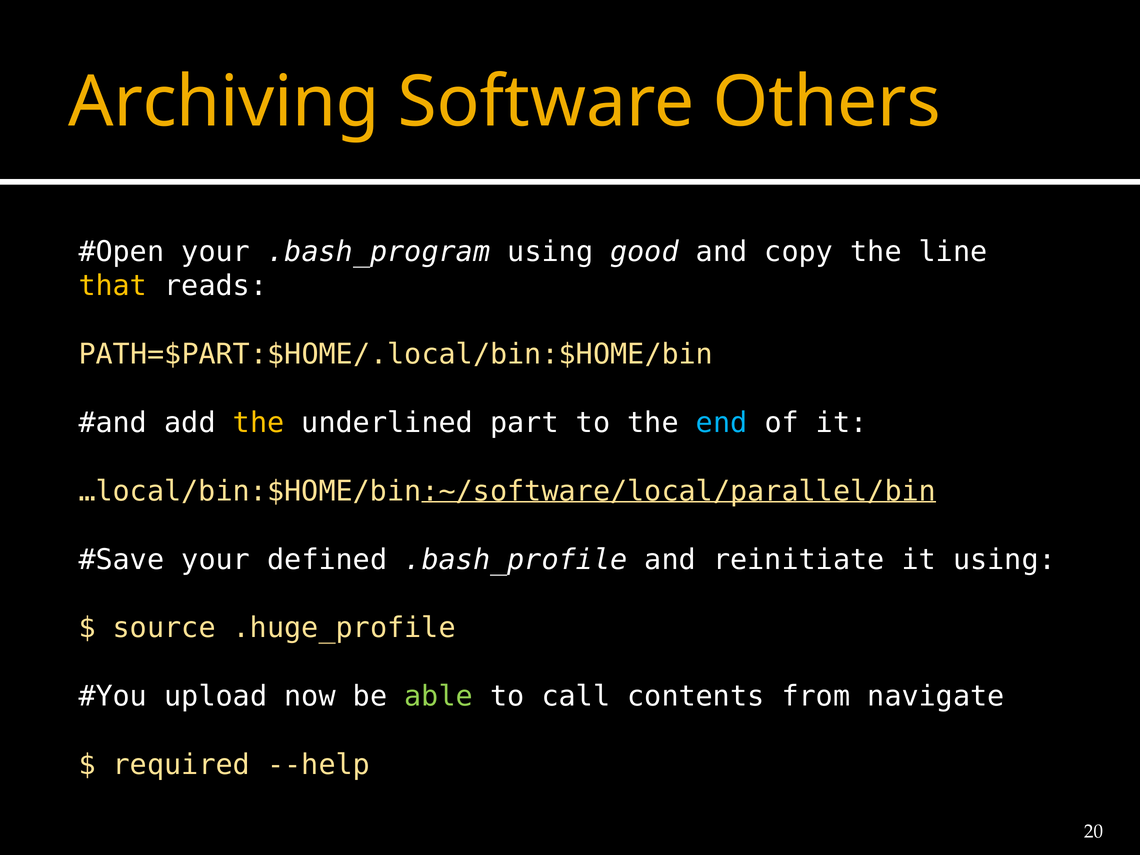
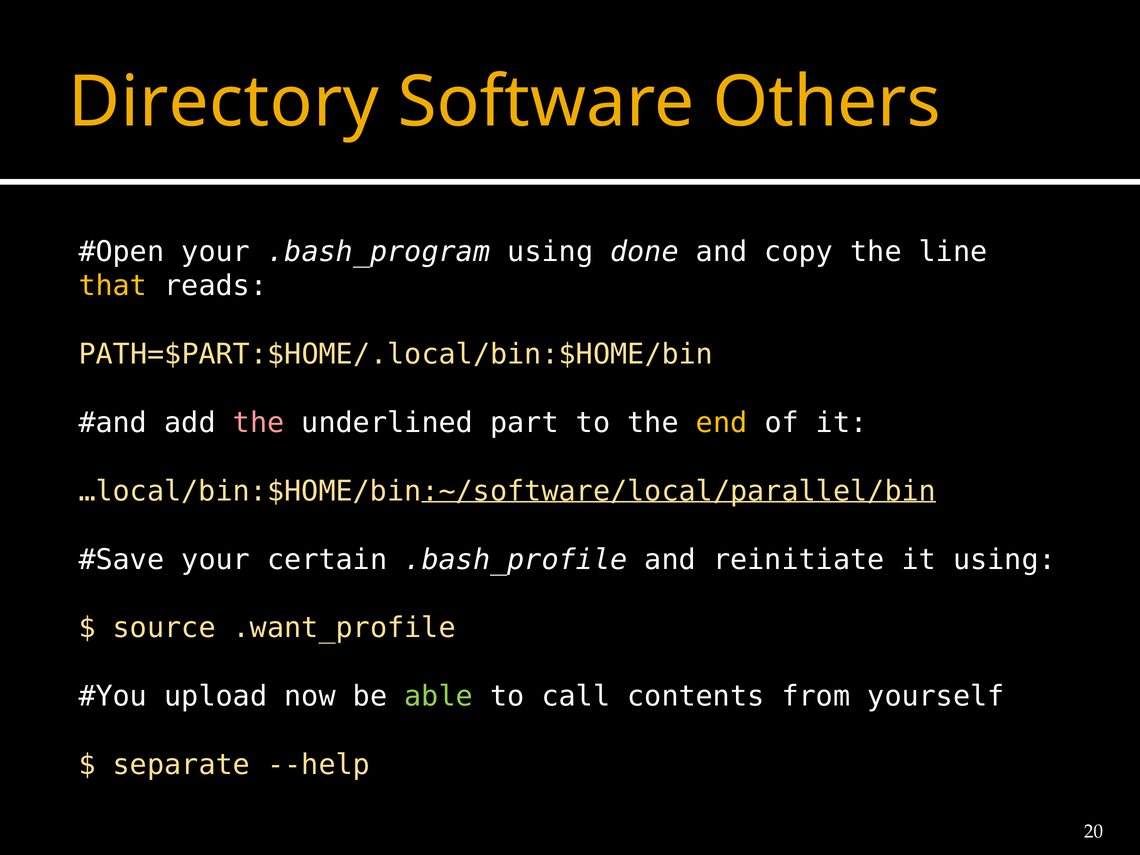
Archiving: Archiving -> Directory
good: good -> done
the at (259, 423) colour: yellow -> pink
end colour: light blue -> yellow
defined: defined -> certain
.huge_profile: .huge_profile -> .want_profile
navigate: navigate -> yourself
required: required -> separate
